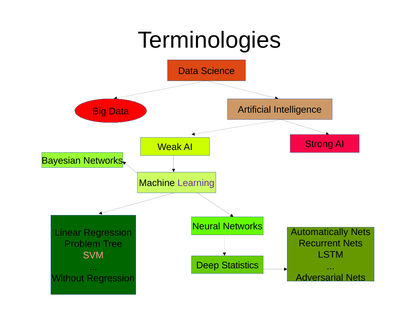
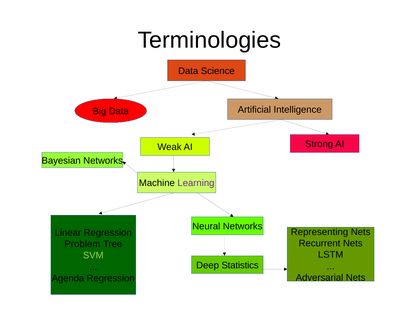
Automatically: Automatically -> Representing
SVM colour: pink -> light green
Without: Without -> Agenda
